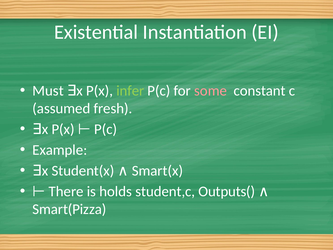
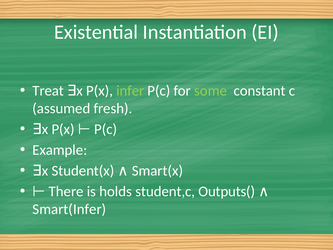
Must: Must -> Treat
some colour: pink -> light green
Smart(Pizza: Smart(Pizza -> Smart(Infer
